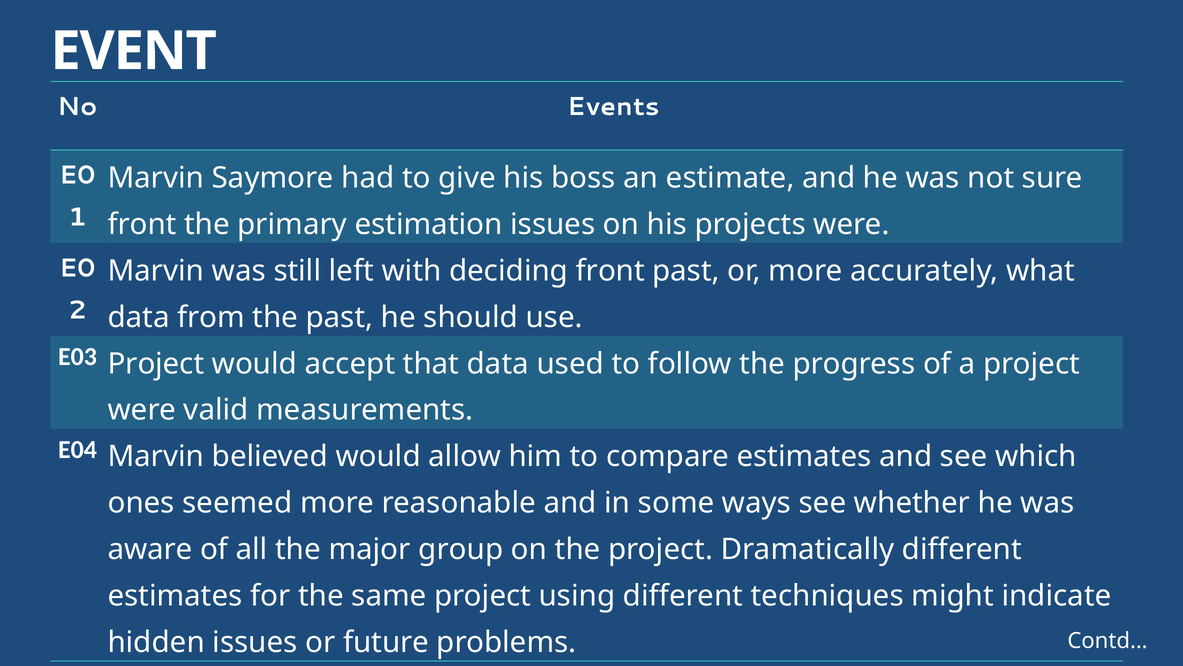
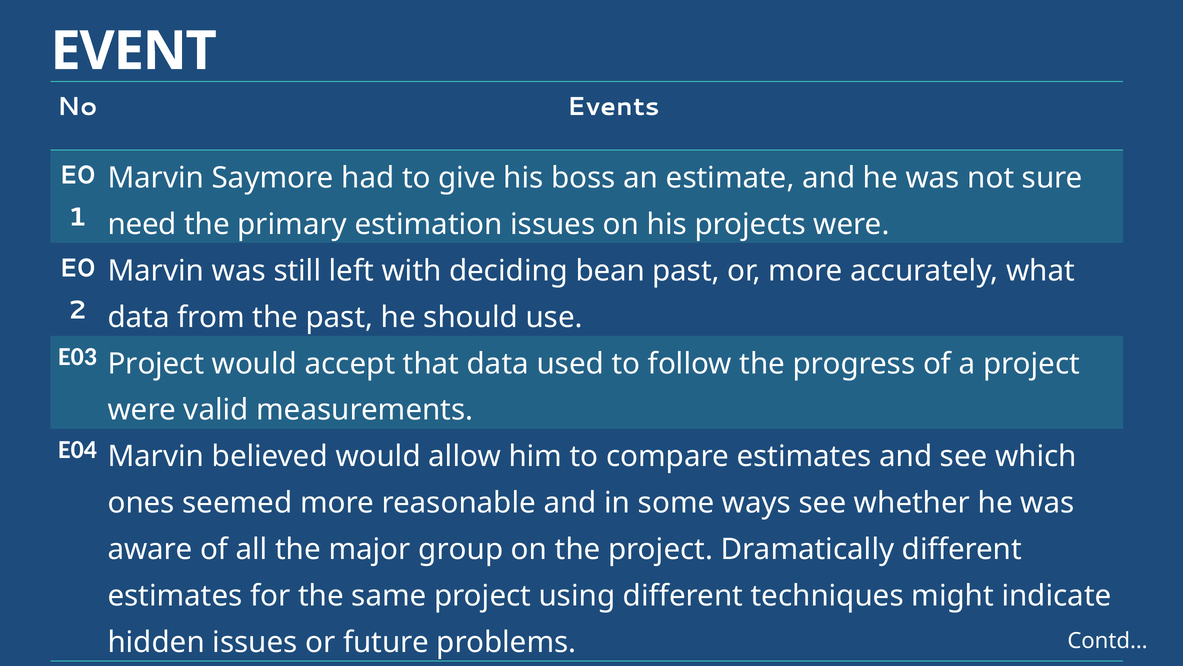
front at (142, 224): front -> need
deciding front: front -> bean
